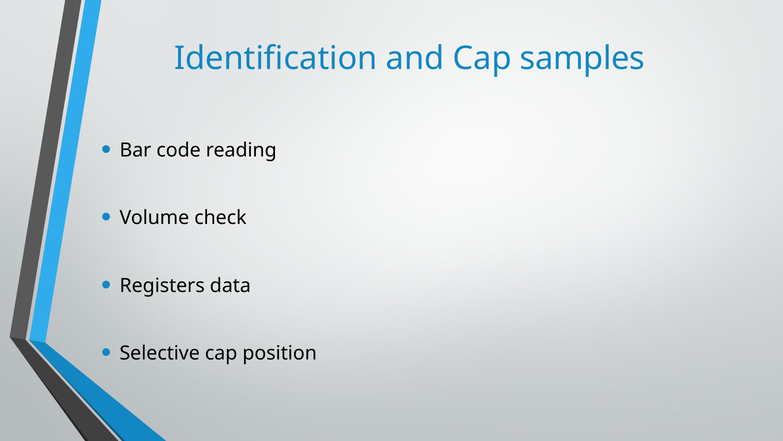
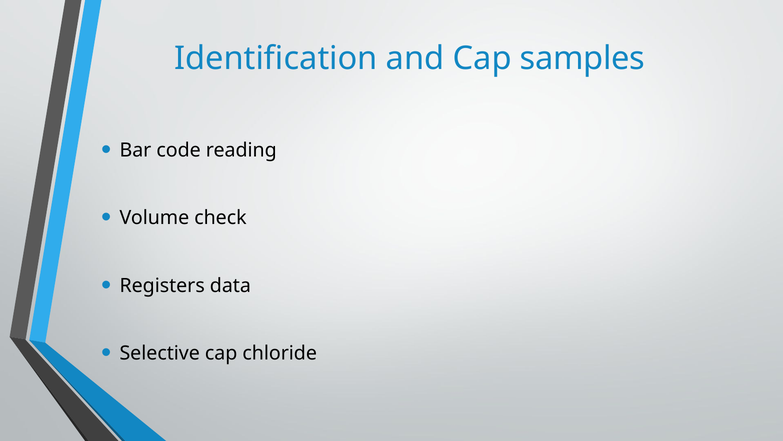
position: position -> chloride
